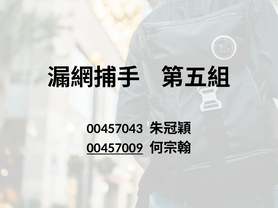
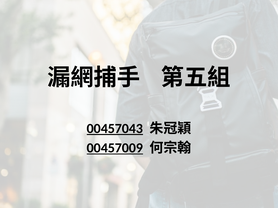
00457043 underline: none -> present
